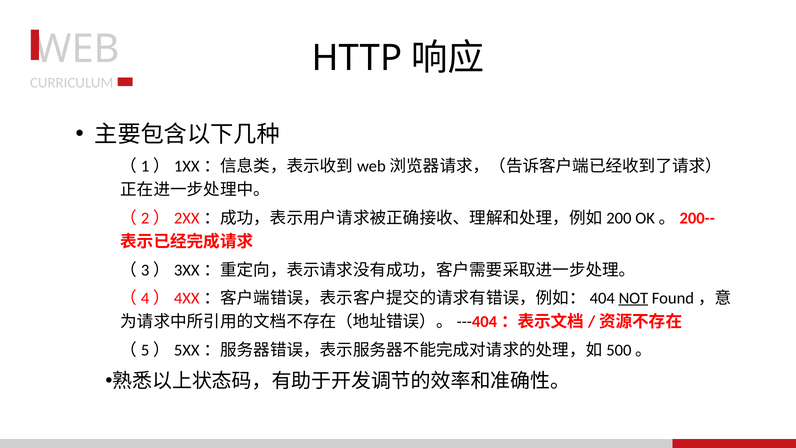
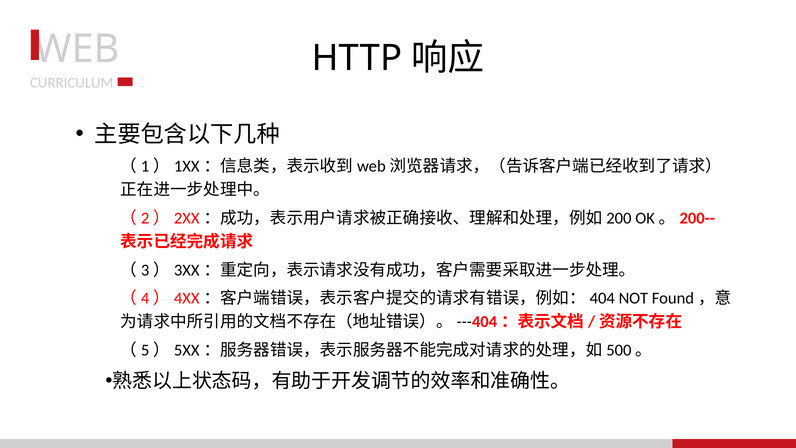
NOT underline: present -> none
